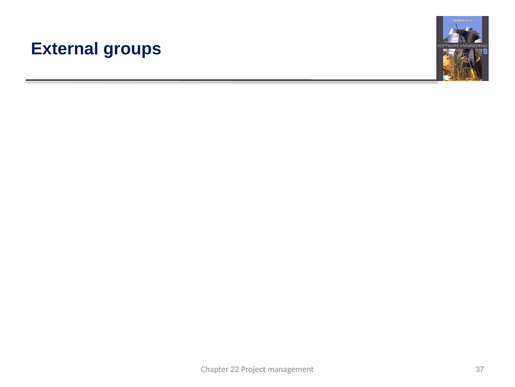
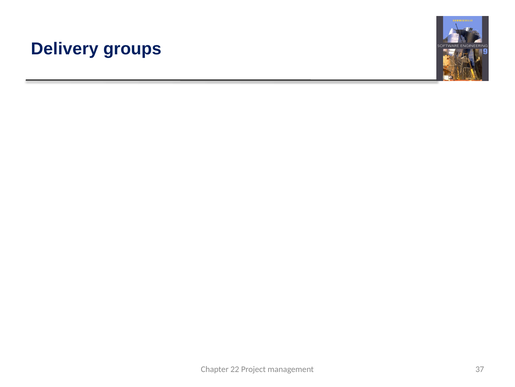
External at (65, 49): External -> Delivery
